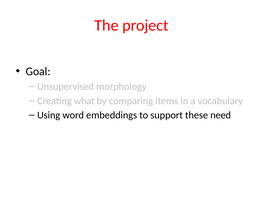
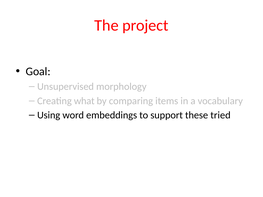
need: need -> tried
